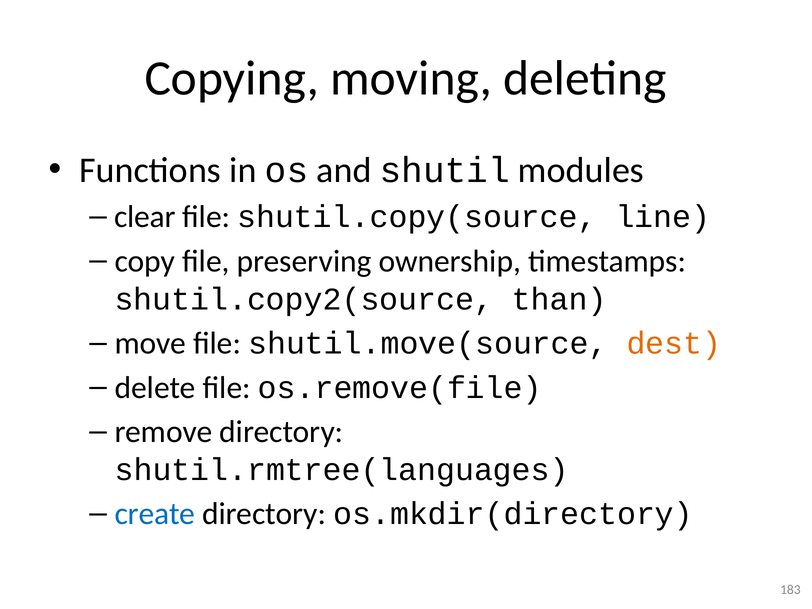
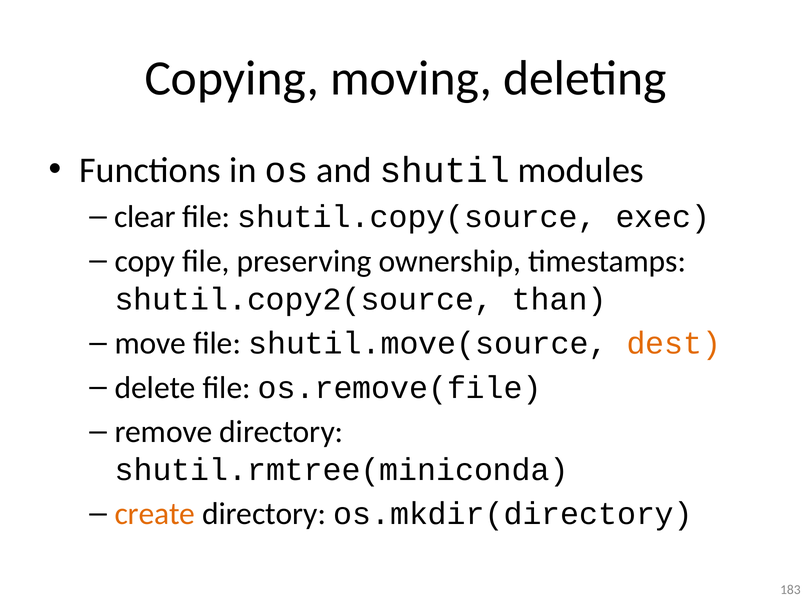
line: line -> exec
shutil.rmtree(languages: shutil.rmtree(languages -> shutil.rmtree(miniconda
create colour: blue -> orange
